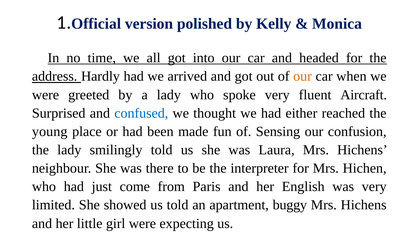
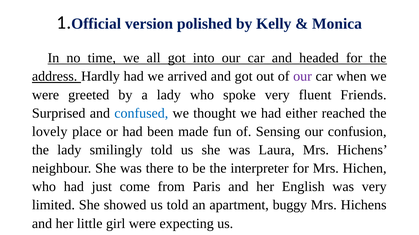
our at (303, 77) colour: orange -> purple
Aircraft: Aircraft -> Friends
young: young -> lovely
